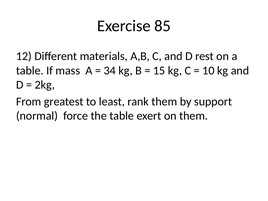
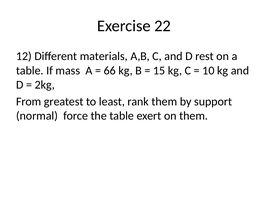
85: 85 -> 22
34: 34 -> 66
